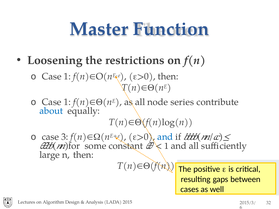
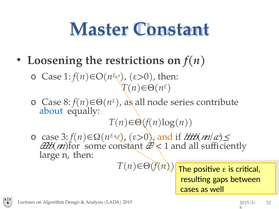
Master Function: Function -> Constant
1 at (67, 102): 1 -> 8
and at (165, 137) colour: blue -> orange
